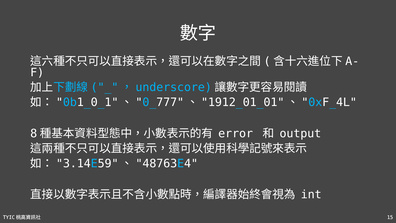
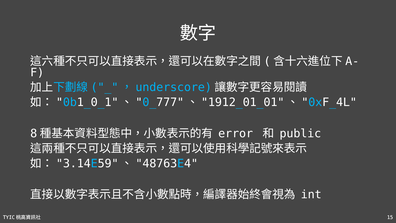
output: output -> public
